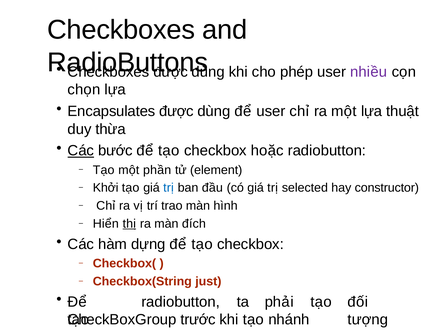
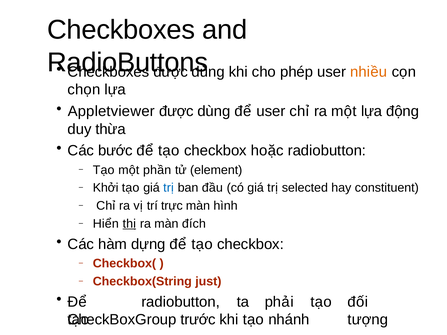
nhiều colour: purple -> orange
Encapsulates: Encapsulates -> Appletviewer
thuật: thuật -> động
Các at (81, 151) underline: present -> none
constructor: constructor -> constituent
trao: trao -> trực
